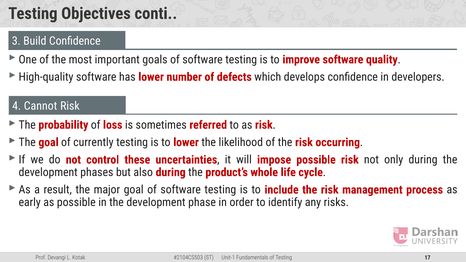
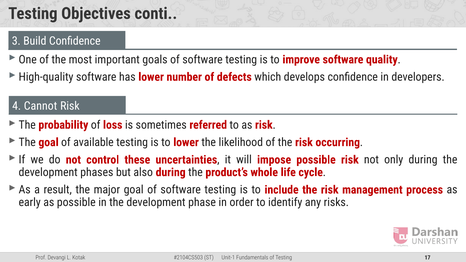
currently: currently -> available
